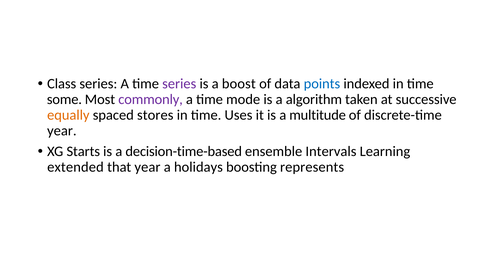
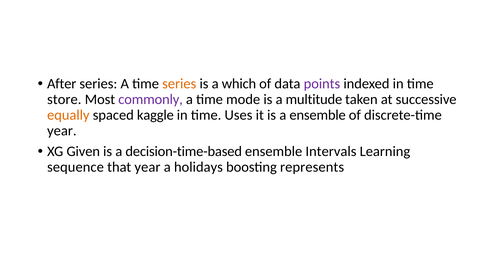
Class: Class -> After
series at (179, 84) colour: purple -> orange
boost: boost -> which
points colour: blue -> purple
some: some -> store
algorithm: algorithm -> multitude
stores: stores -> kaggle
a multitude: multitude -> ensemble
Starts: Starts -> Given
extended: extended -> sequence
